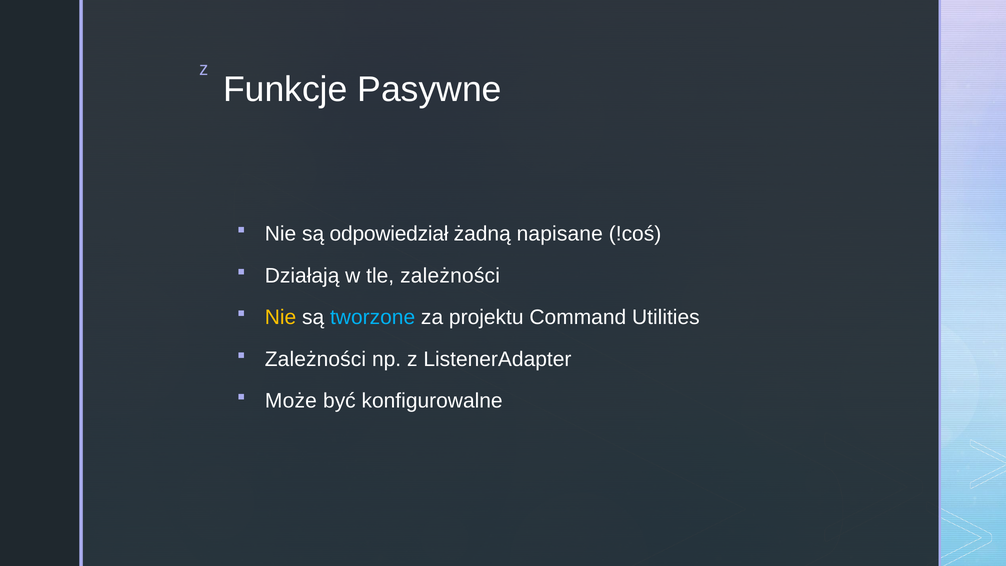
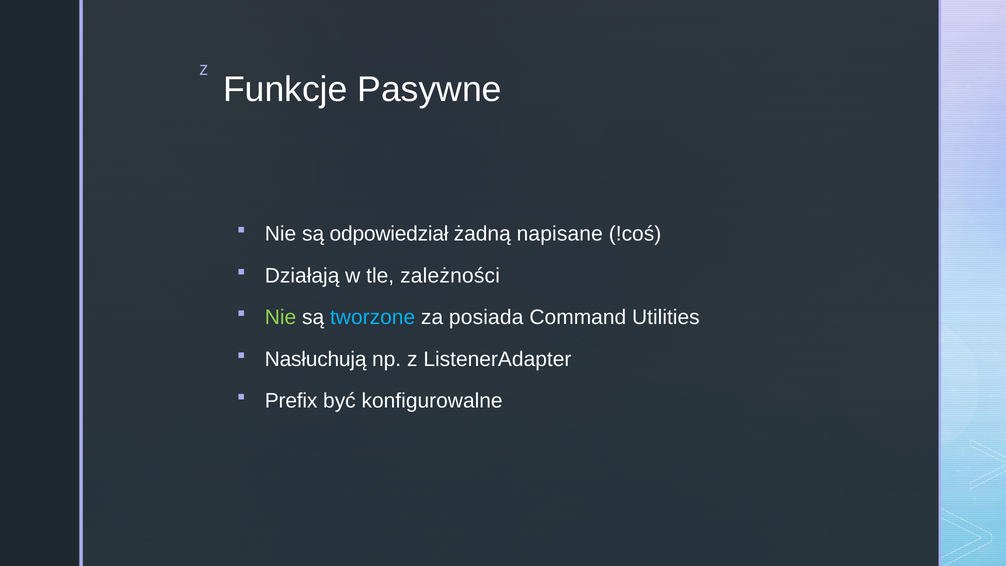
Nie at (281, 317) colour: yellow -> light green
projektu: projektu -> posiada
Zależności at (315, 359): Zależności -> Nasłuchują
Może: Może -> Prefix
